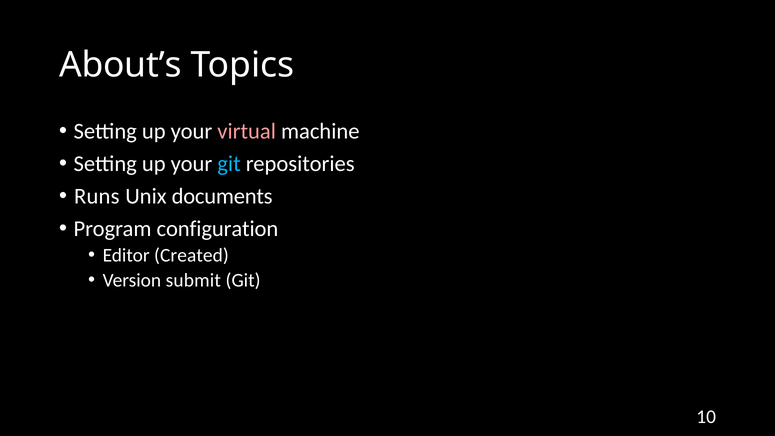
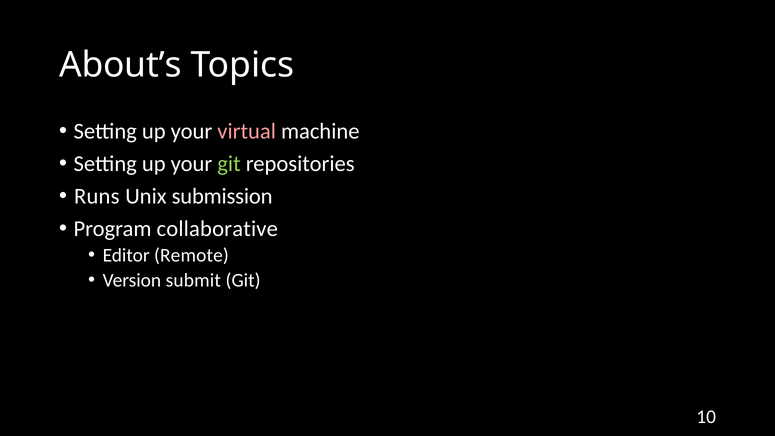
git at (229, 164) colour: light blue -> light green
documents: documents -> submission
configuration: configuration -> collaborative
Created: Created -> Remote
